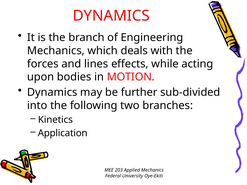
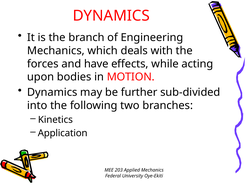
lines: lines -> have
